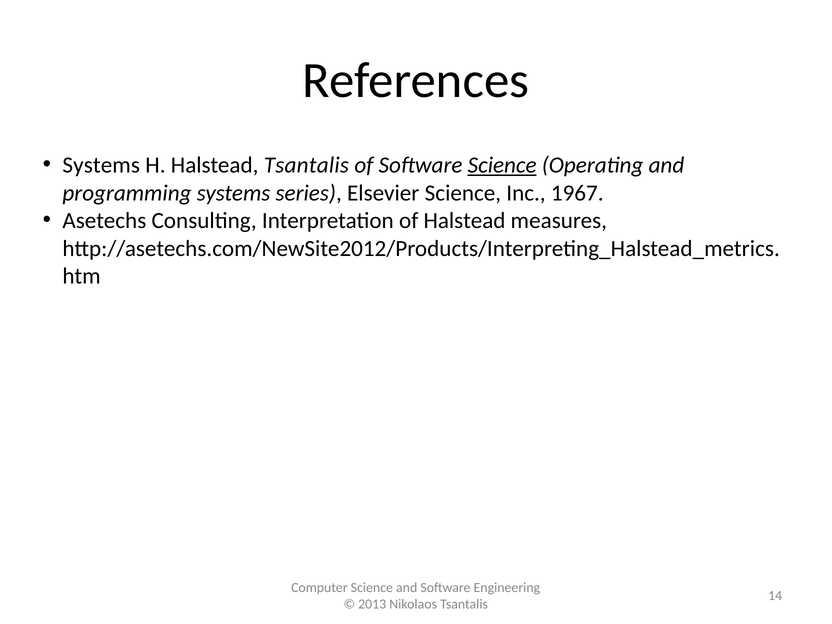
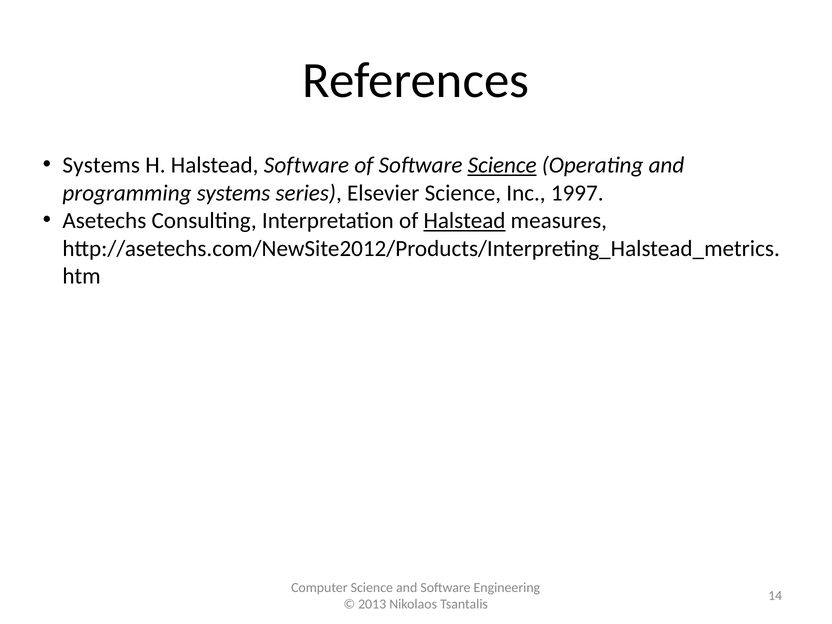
Halstead Tsantalis: Tsantalis -> Software
1967: 1967 -> 1997
Halstead at (465, 221) underline: none -> present
